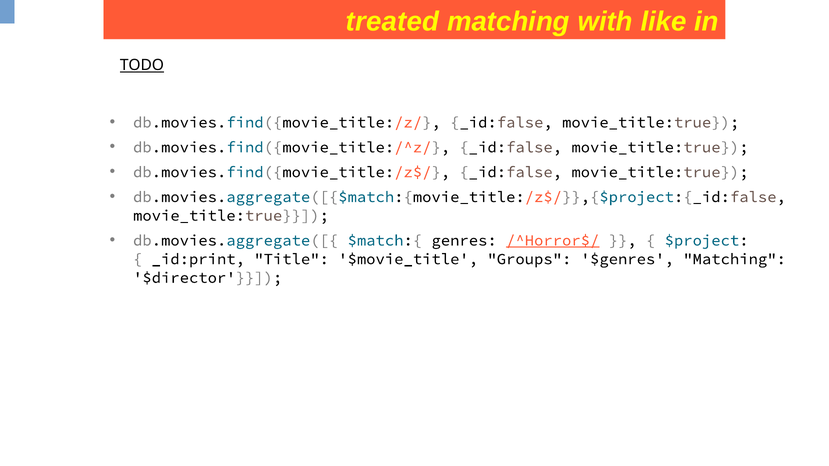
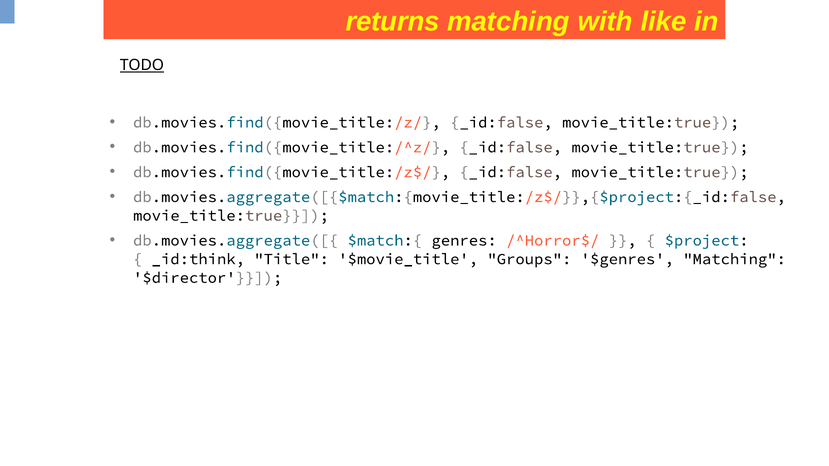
treated: treated -> returns
/^Horror$/ underline: present -> none
_id:print: _id:print -> _id:think
